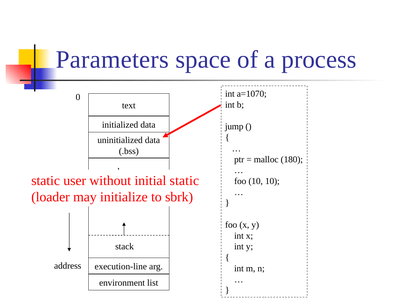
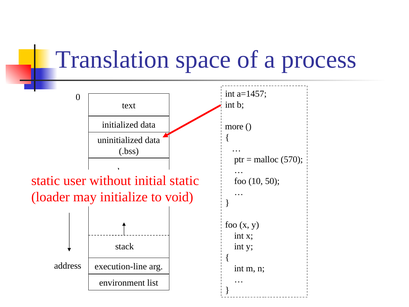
Parameters: Parameters -> Translation
a=1070: a=1070 -> a=1457
jump: jump -> more
180: 180 -> 570
10 10: 10 -> 50
sbrk: sbrk -> void
